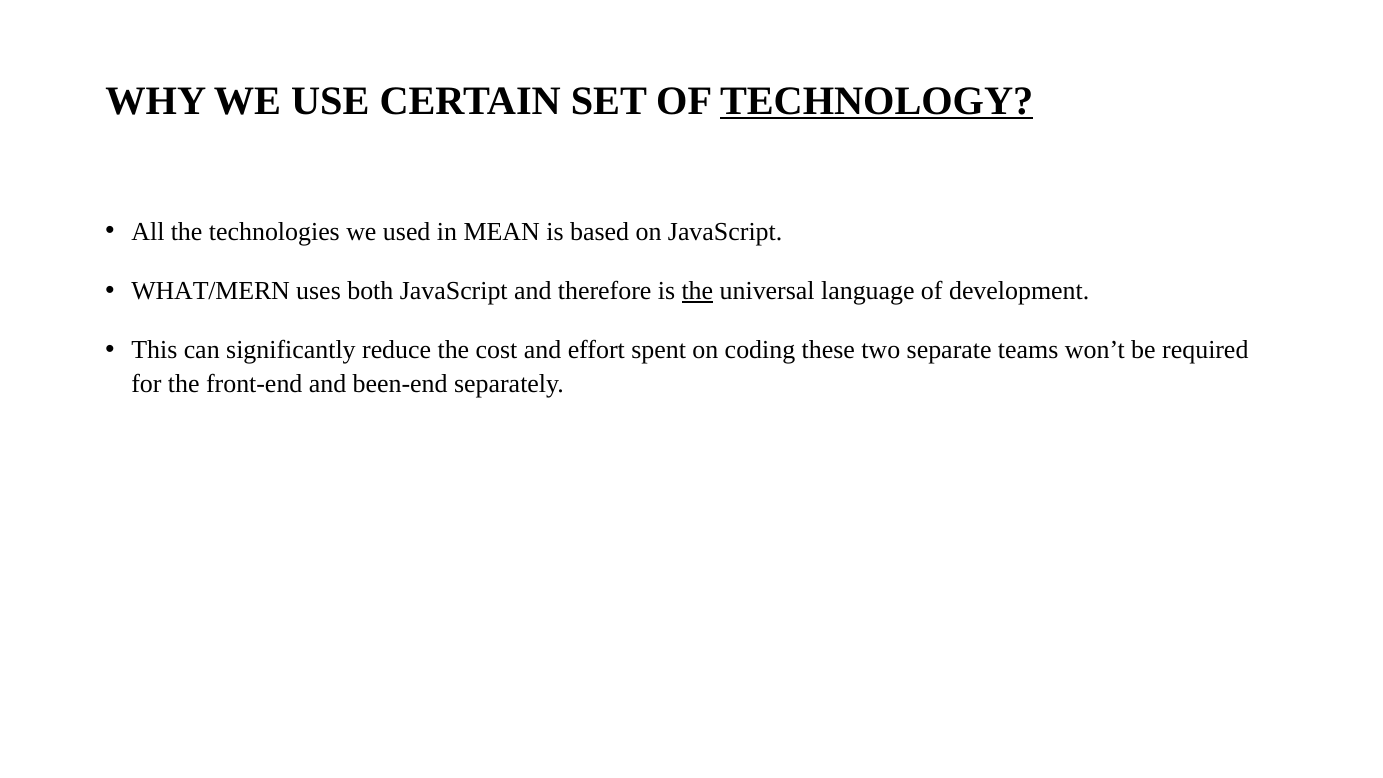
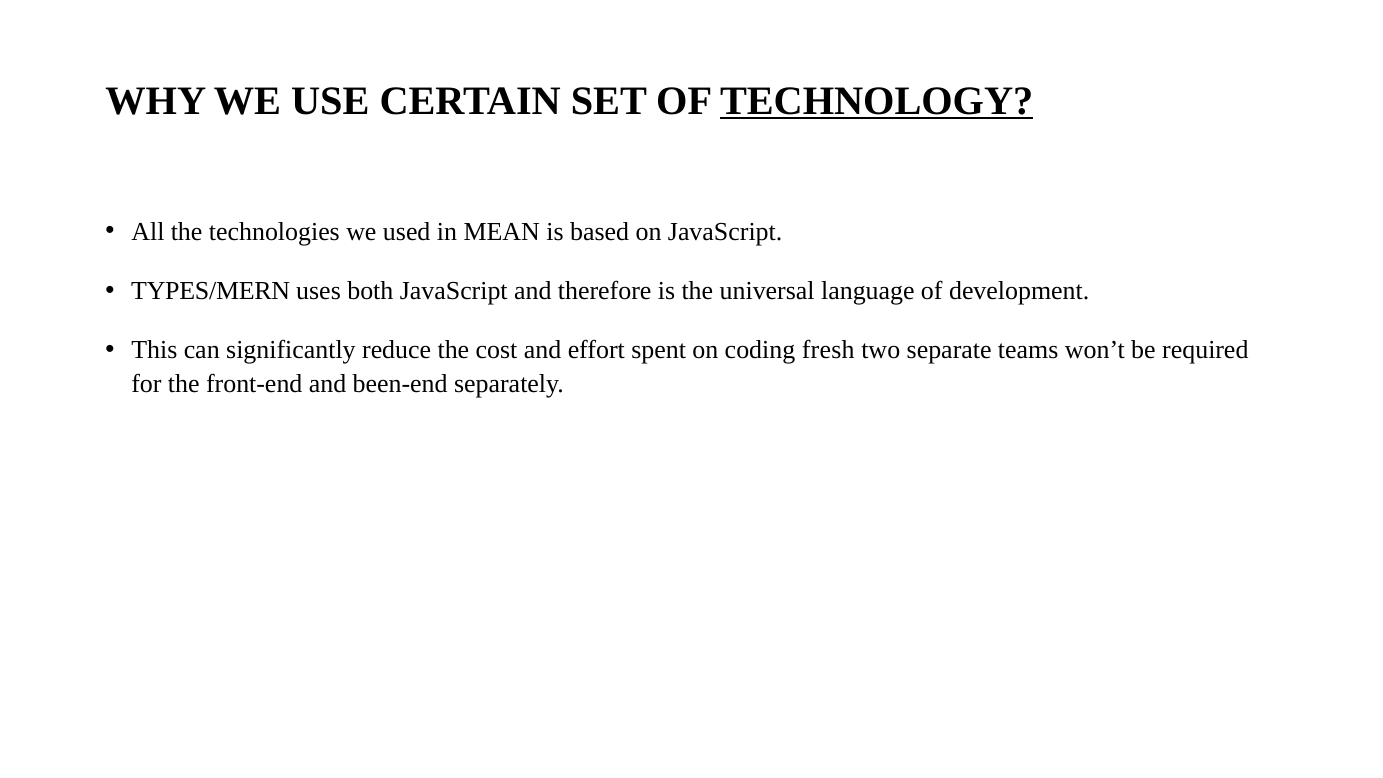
WHAT/MERN: WHAT/MERN -> TYPES/MERN
the at (697, 291) underline: present -> none
these: these -> fresh
